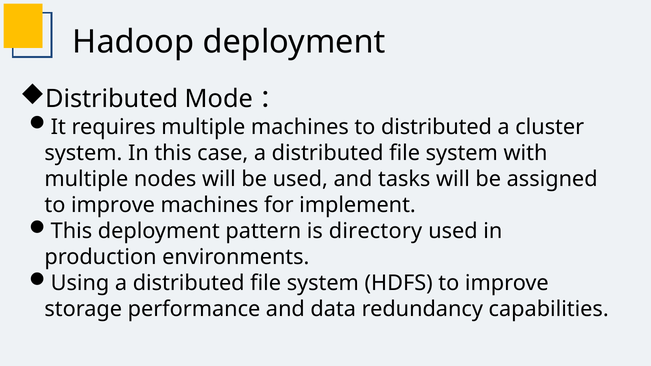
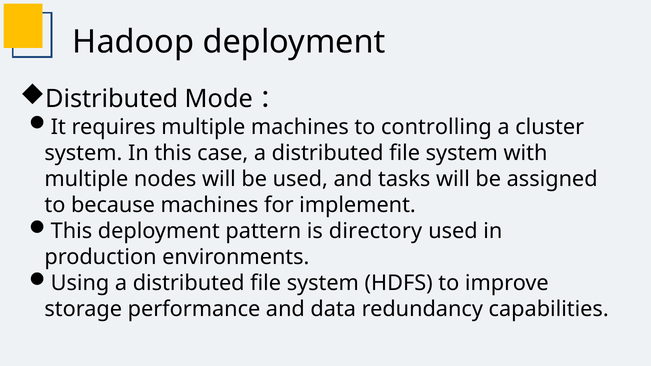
to distributed: distributed -> controlling
improve at (113, 205): improve -> because
